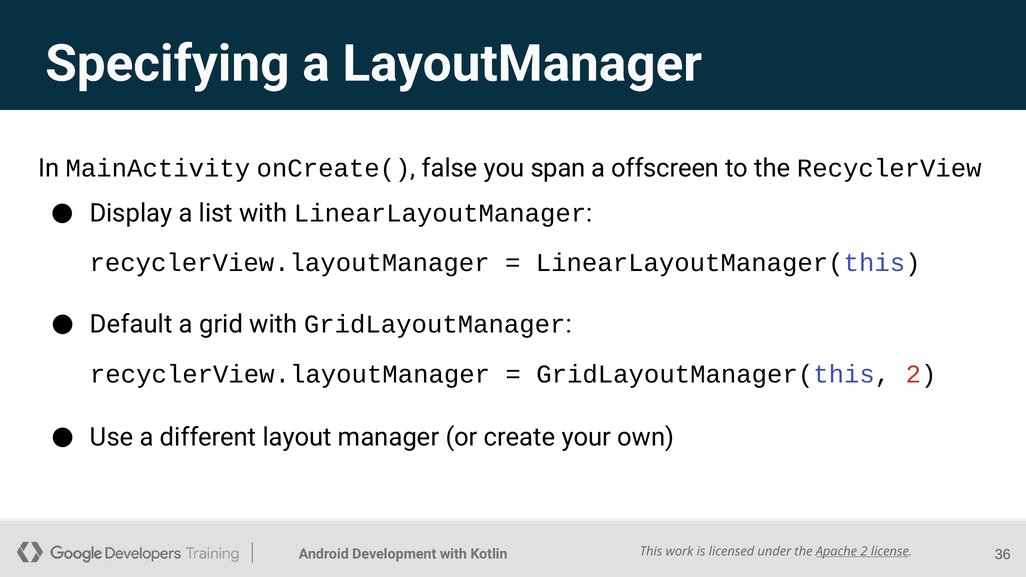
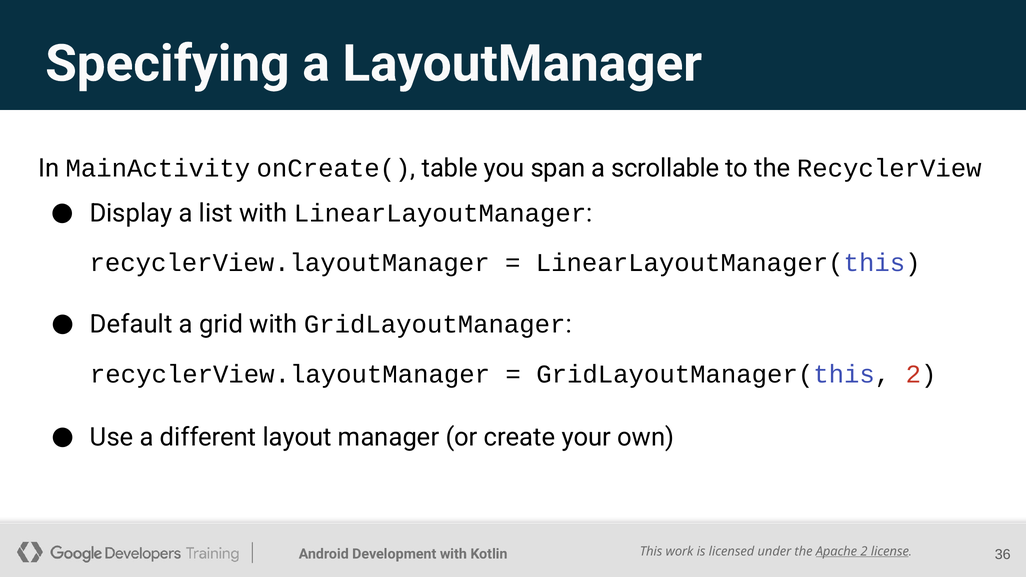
false: false -> table
offscreen: offscreen -> scrollable
